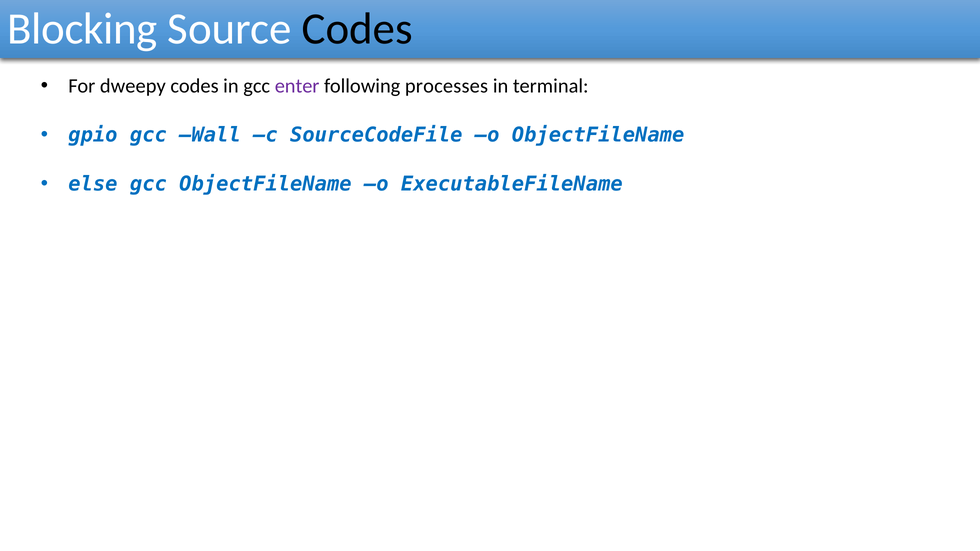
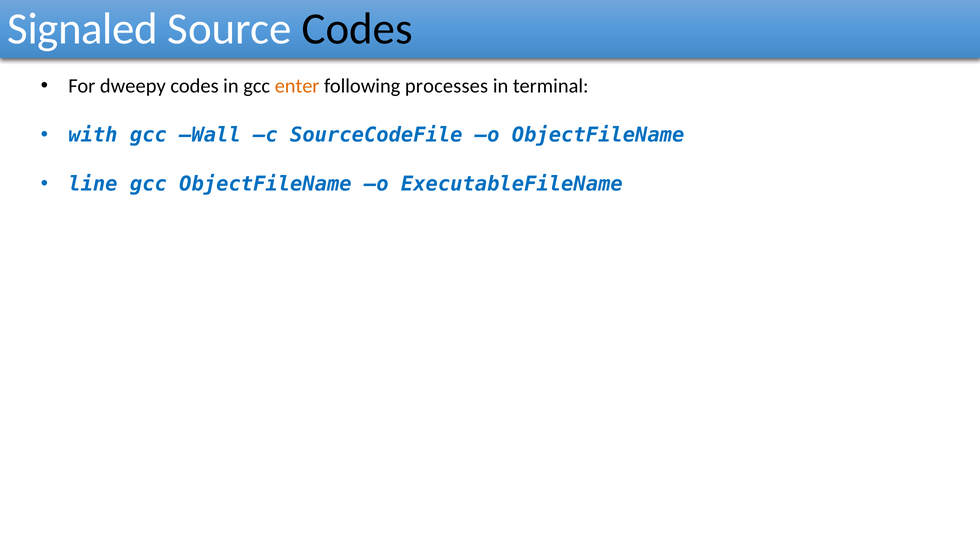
Blocking: Blocking -> Signaled
enter colour: purple -> orange
gpio: gpio -> with
else: else -> line
